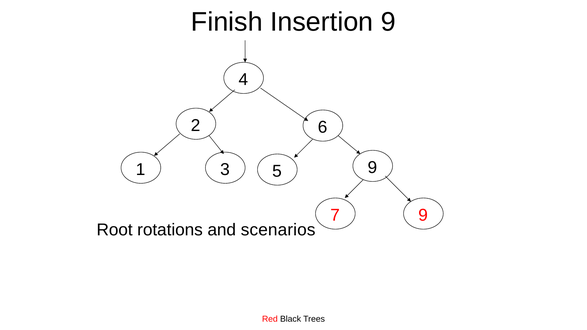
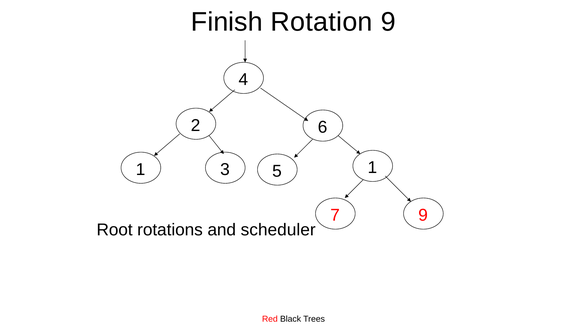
Insertion: Insertion -> Rotation
5 9: 9 -> 1
scenarios: scenarios -> scheduler
